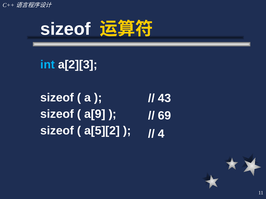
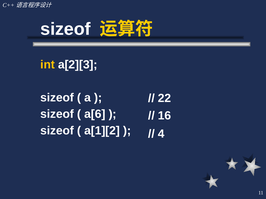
int colour: light blue -> yellow
43: 43 -> 22
a[9: a[9 -> a[6
69: 69 -> 16
a[5][2: a[5][2 -> a[1][2
